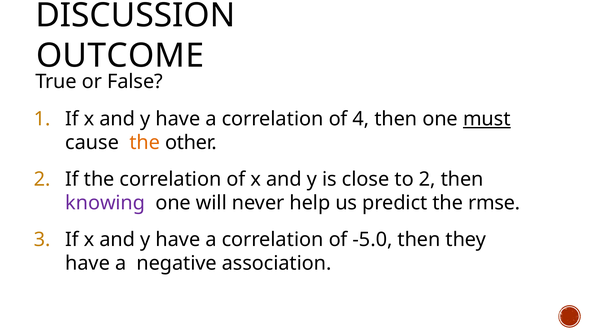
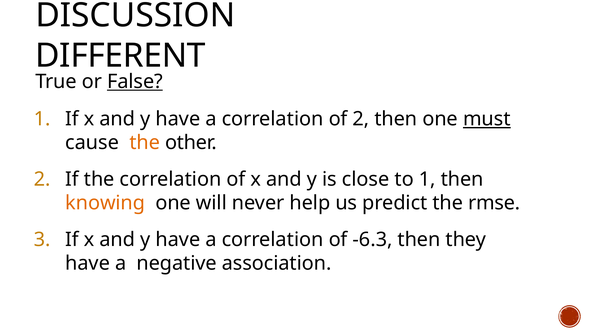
OUTCOME: OUTCOME -> DIFFERENT
False underline: none -> present
of 4: 4 -> 2
to 2: 2 -> 1
knowing colour: purple -> orange
-5.0: -5.0 -> -6.3
